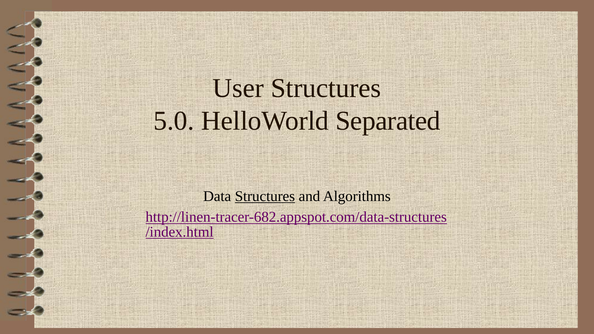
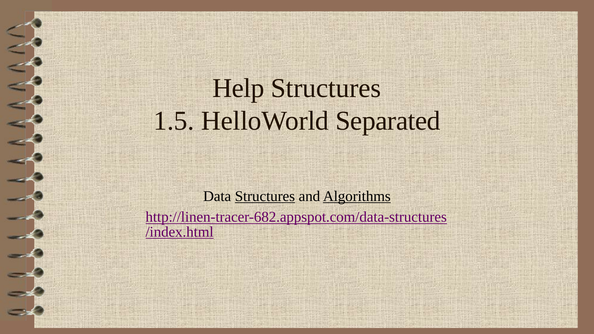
User: User -> Help
5.0: 5.0 -> 1.5
Algorithms underline: none -> present
